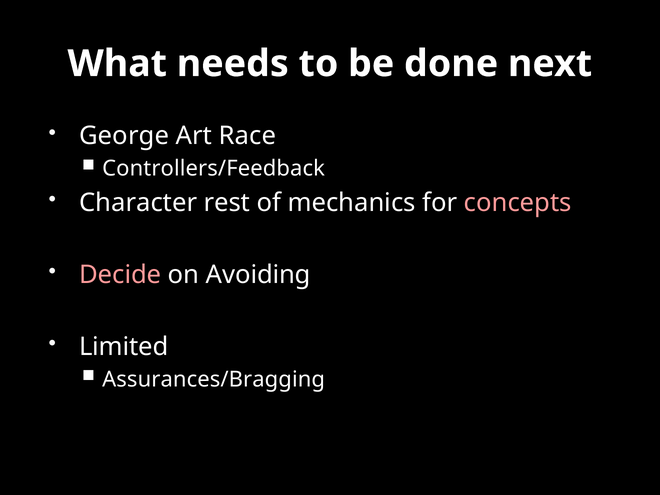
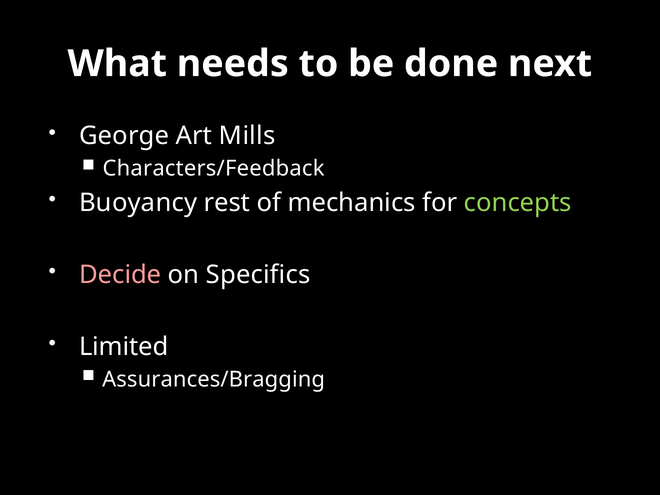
Race: Race -> Mills
Controllers/Feedback: Controllers/Feedback -> Characters/Feedback
Character: Character -> Buoyancy
concepts colour: pink -> light green
Avoiding: Avoiding -> Specifics
